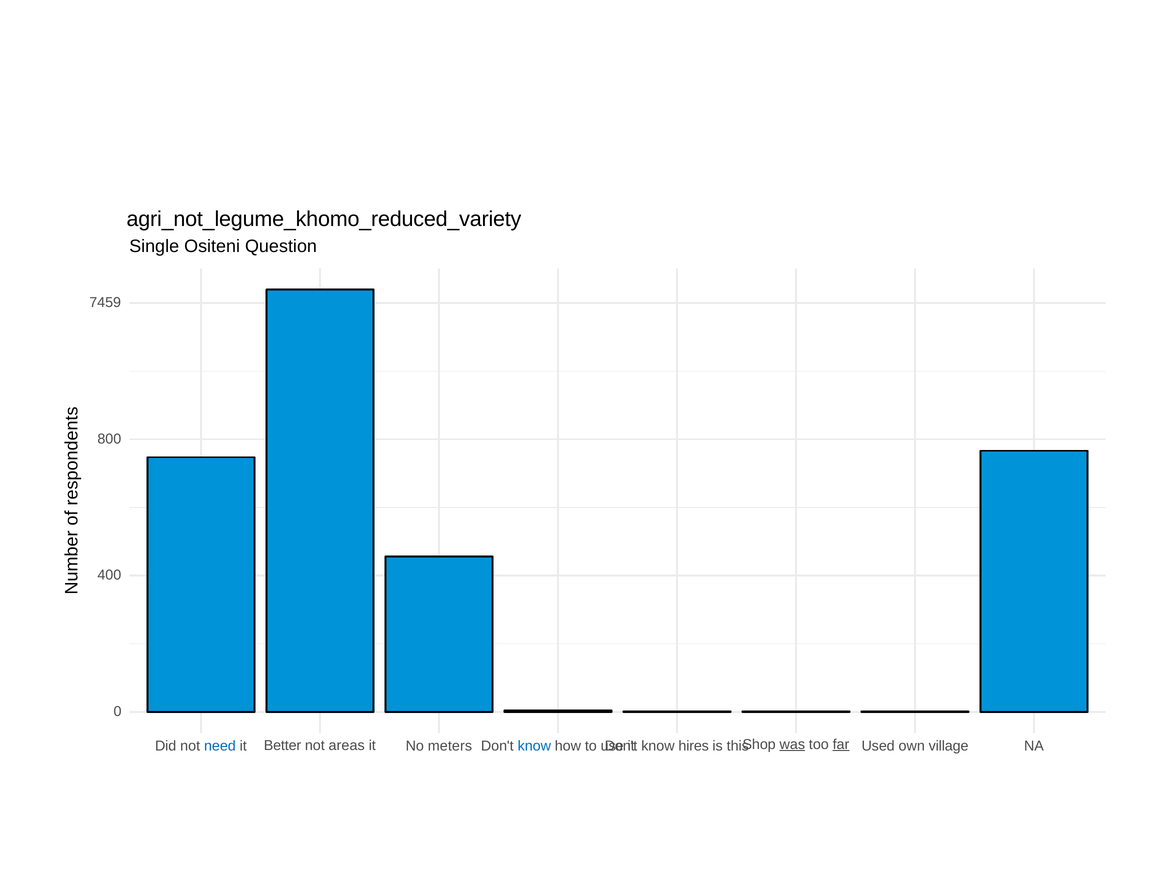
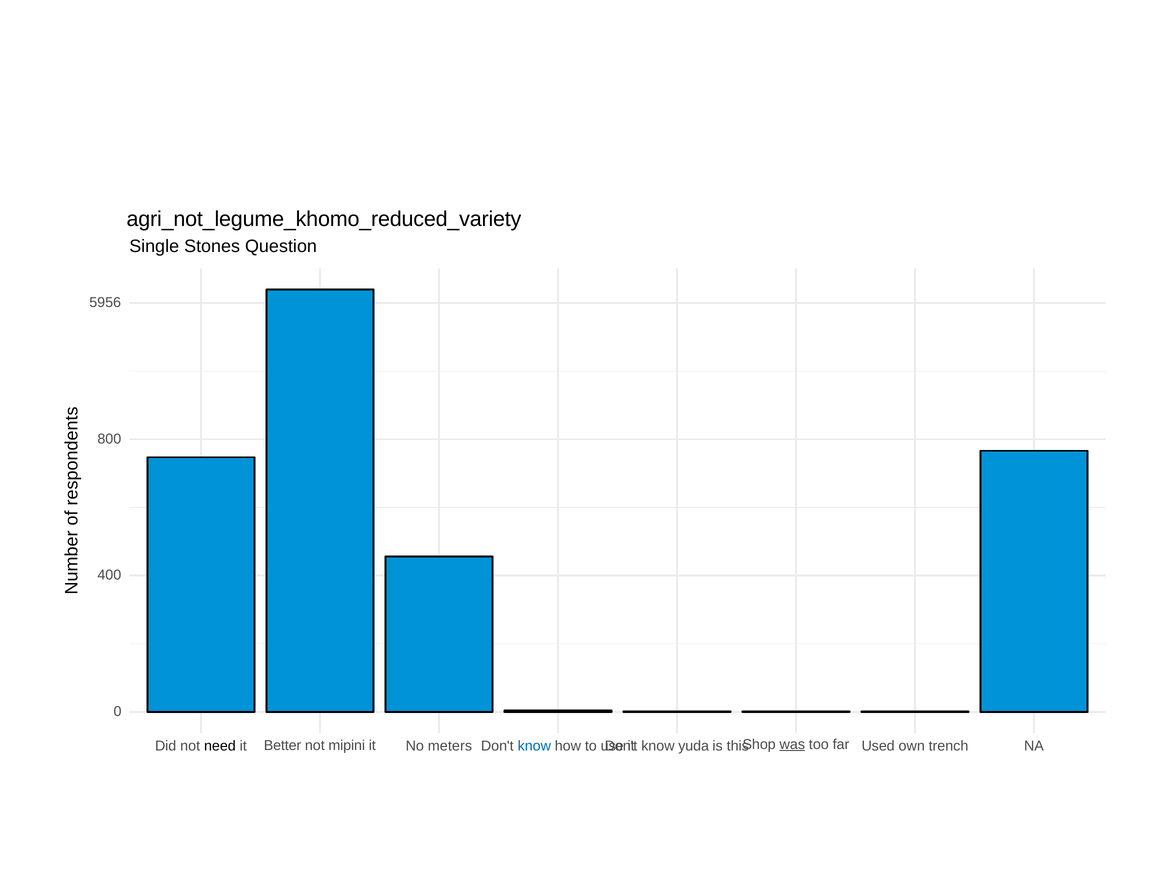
Ositeni: Ositeni -> Stones
7459: 7459 -> 5956
need colour: blue -> black
areas: areas -> mipini
hires: hires -> yuda
far underline: present -> none
village: village -> trench
